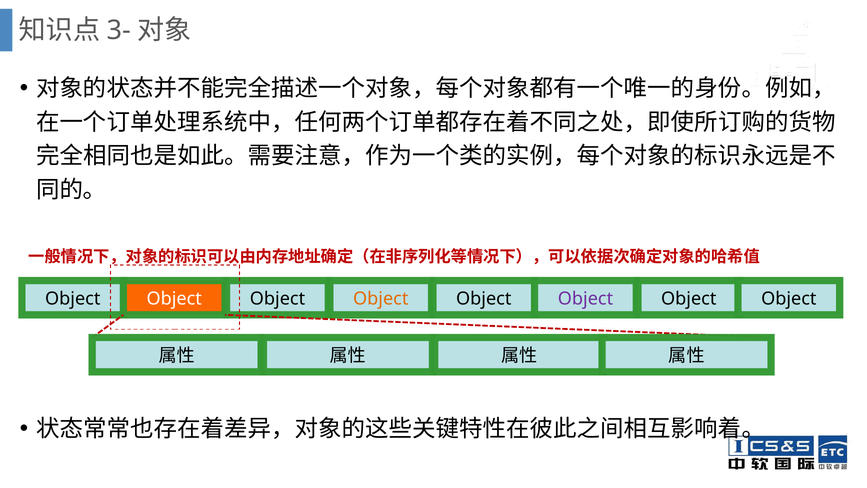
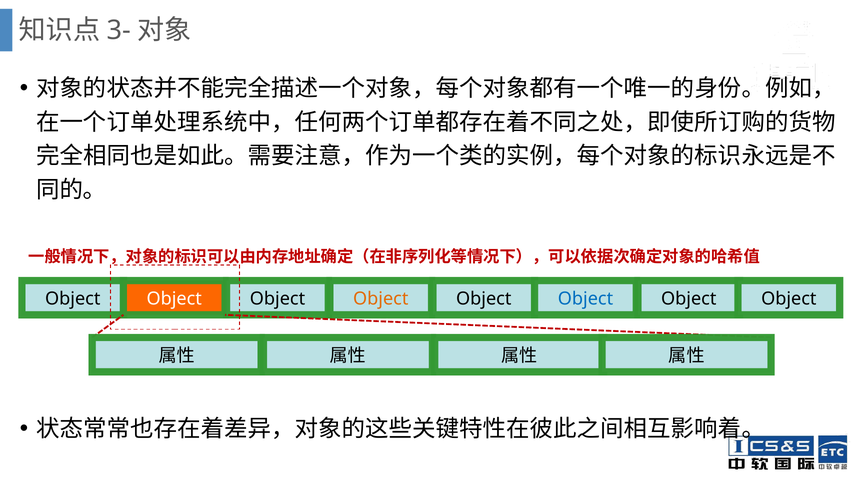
Object at (586, 299) colour: purple -> blue
